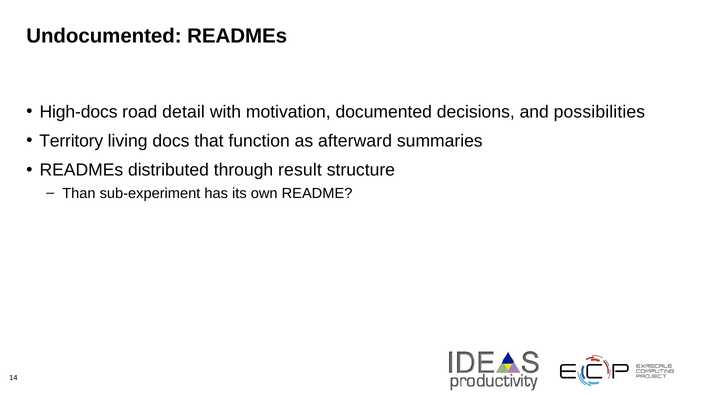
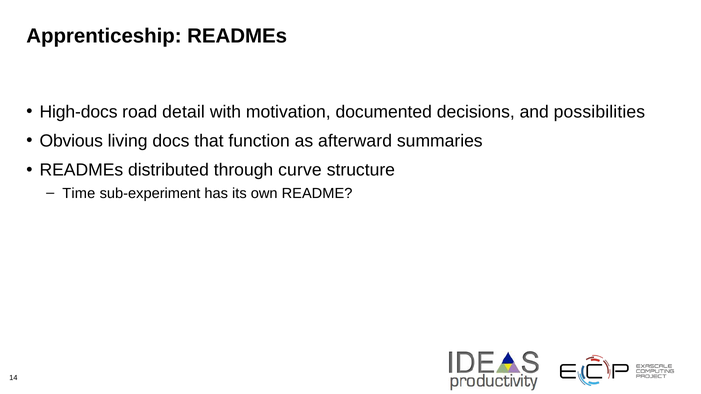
Undocumented: Undocumented -> Apprenticeship
Territory: Territory -> Obvious
result: result -> curve
Than: Than -> Time
